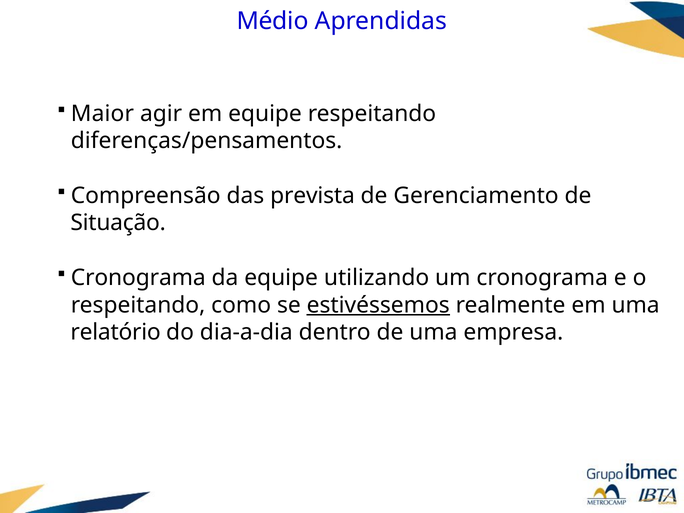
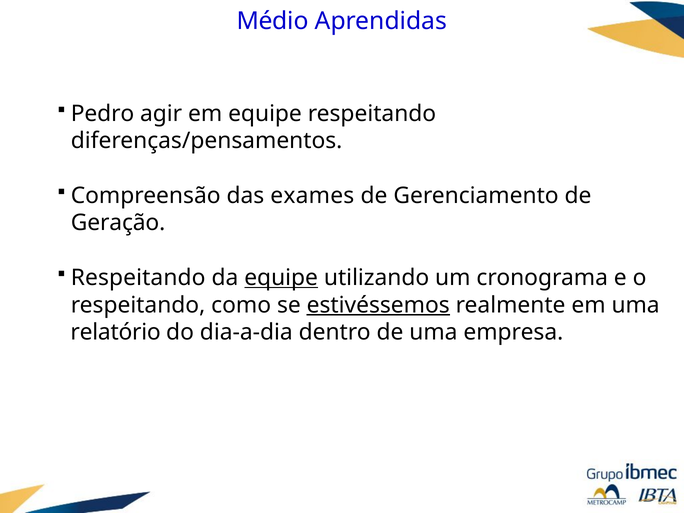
Maior: Maior -> Pedro
prevista: prevista -> exames
Situação: Situação -> Geração
Cronograma at (138, 278): Cronograma -> Respeitando
equipe at (281, 278) underline: none -> present
